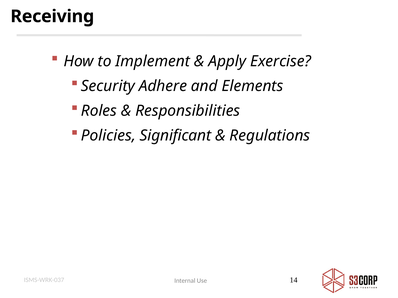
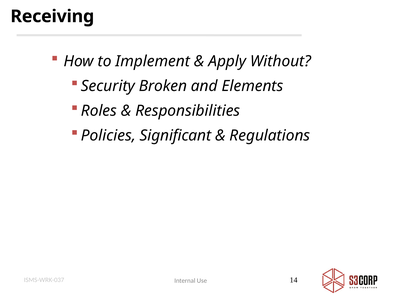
Exercise: Exercise -> Without
Adhere: Adhere -> Broken
